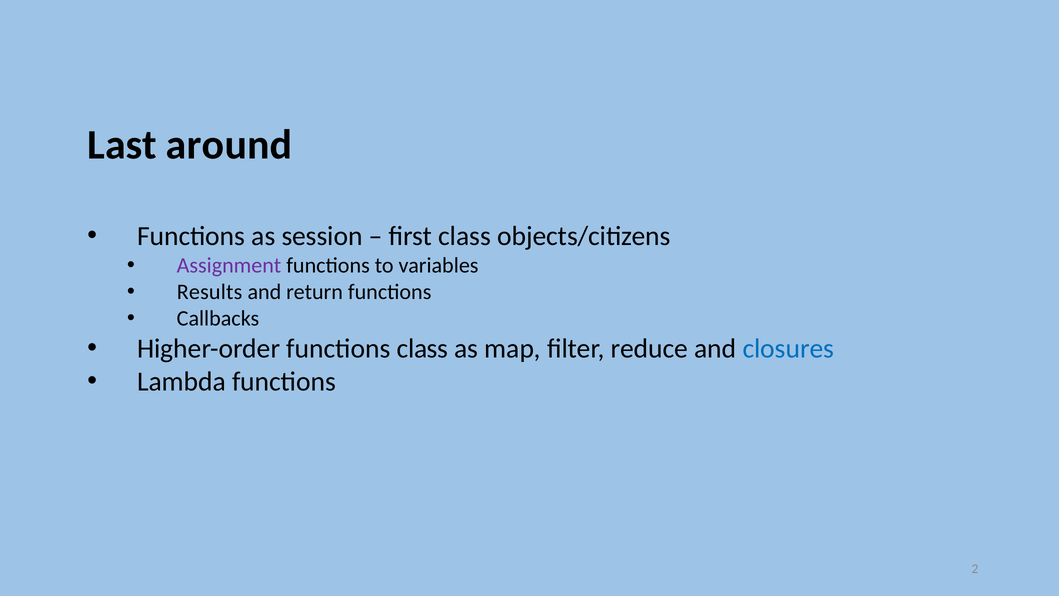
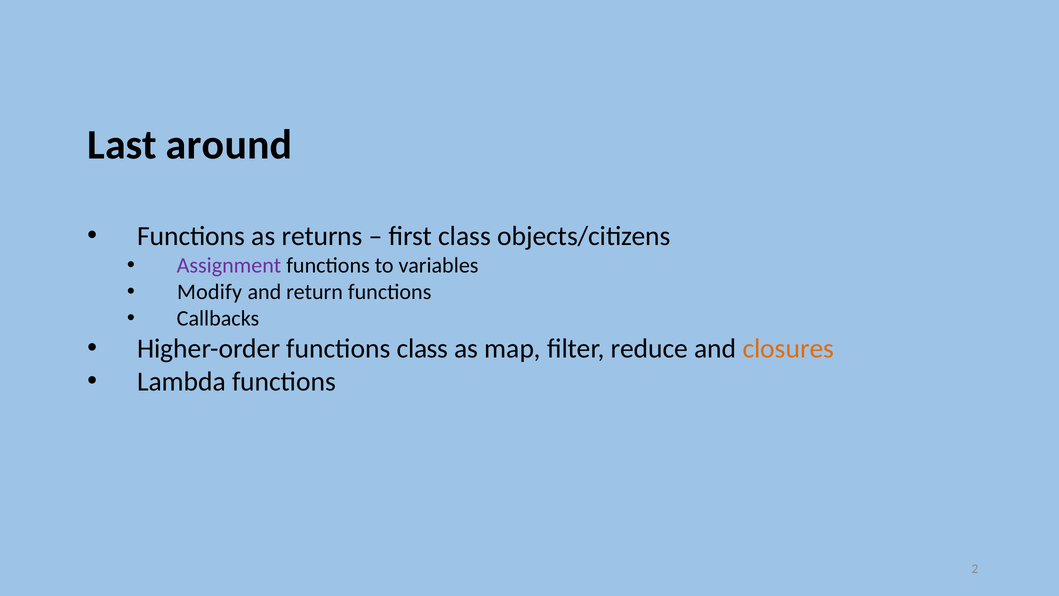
session: session -> returns
Results: Results -> Modify
closures colour: blue -> orange
